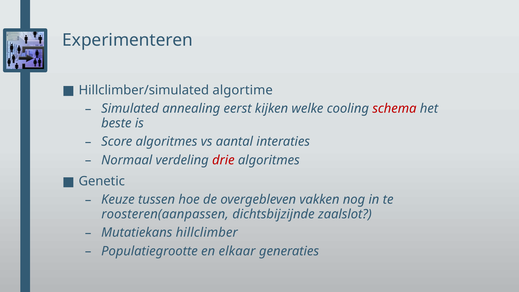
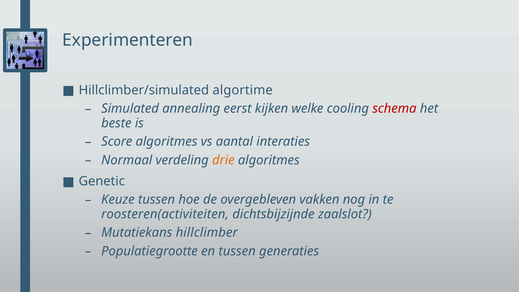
drie colour: red -> orange
roosteren(aanpassen: roosteren(aanpassen -> roosteren(activiteiten
en elkaar: elkaar -> tussen
